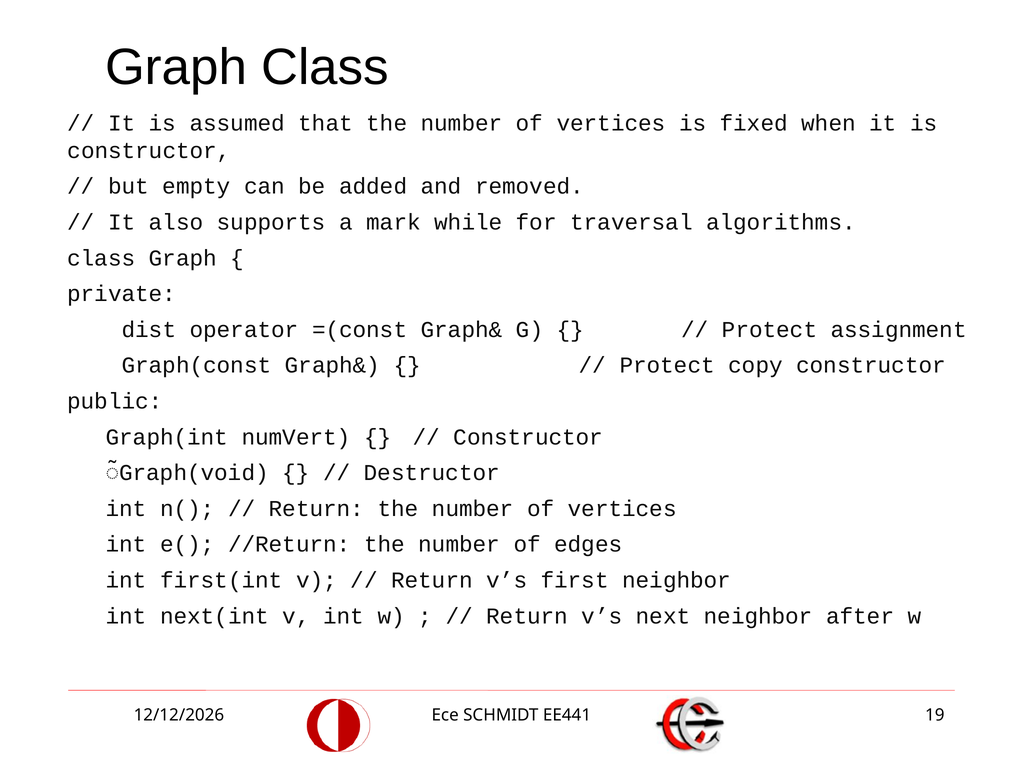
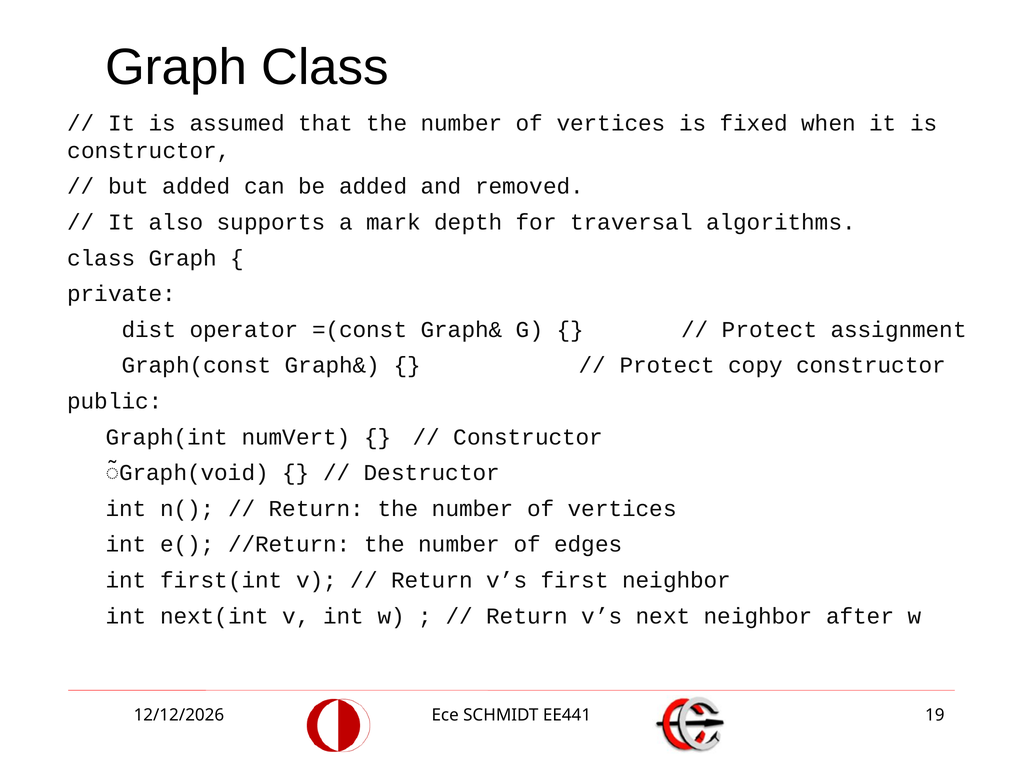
but empty: empty -> added
while: while -> depth
